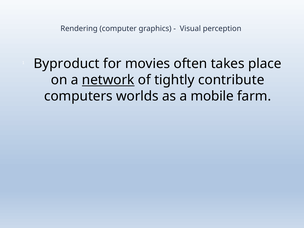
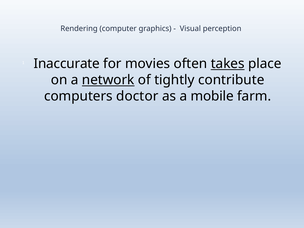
Byproduct: Byproduct -> Inaccurate
takes underline: none -> present
worlds: worlds -> doctor
